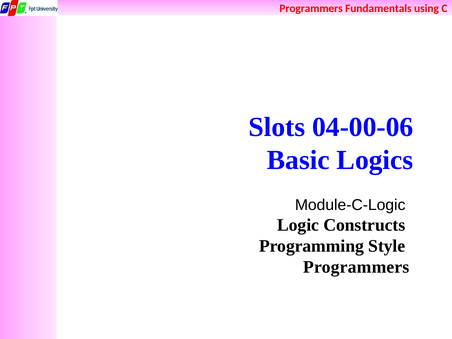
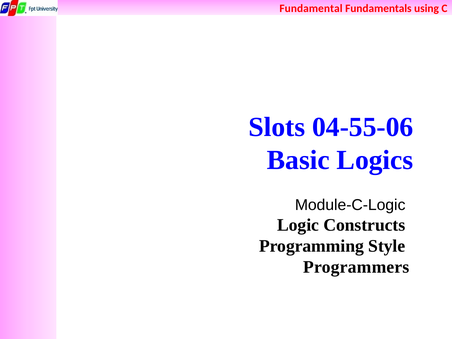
Programmers at (311, 8): Programmers -> Fundamental
04-00-06: 04-00-06 -> 04-55-06
